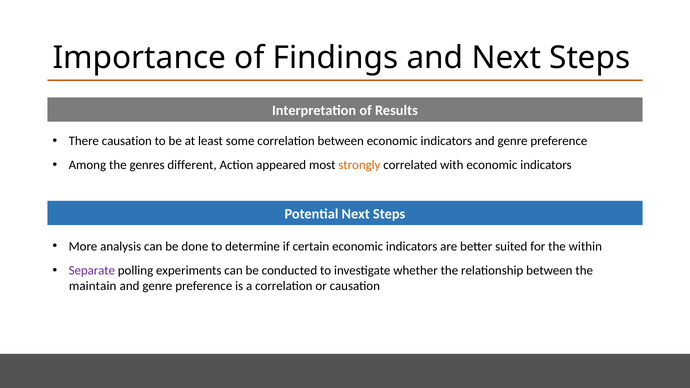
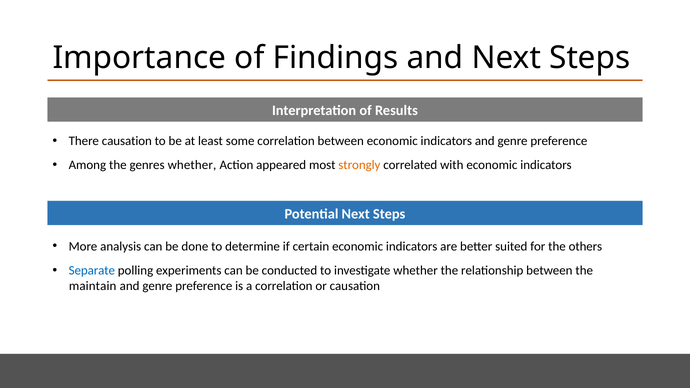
genres different: different -> whether
within: within -> others
Separate colour: purple -> blue
